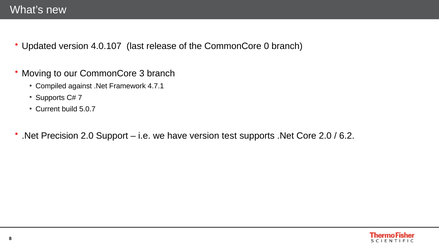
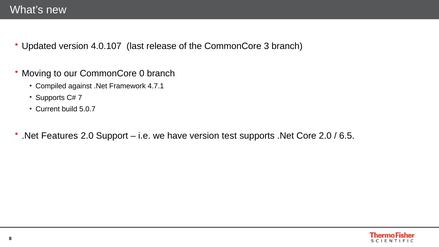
0: 0 -> 3
3: 3 -> 0
Precision: Precision -> Features
6.2: 6.2 -> 6.5
